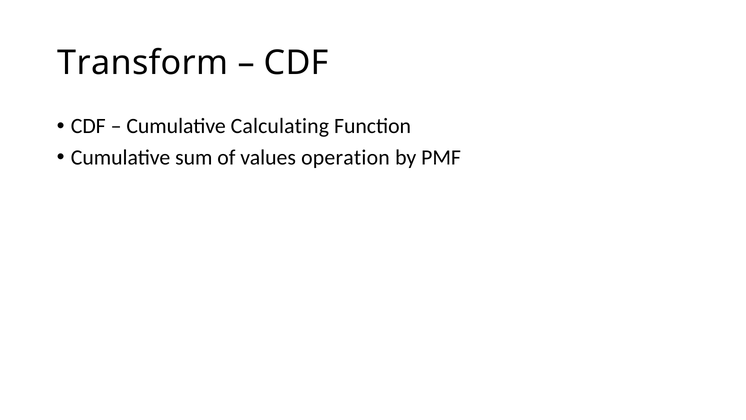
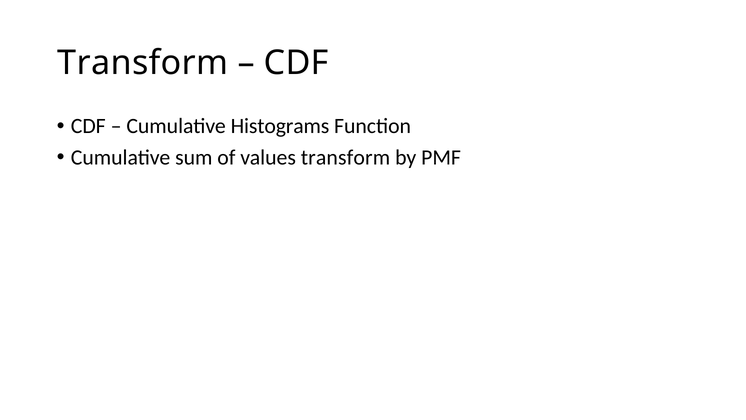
Calculating: Calculating -> Histograms
values operation: operation -> transform
